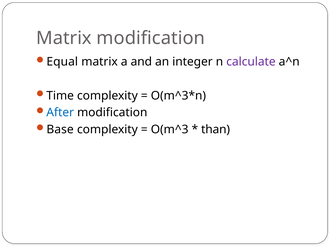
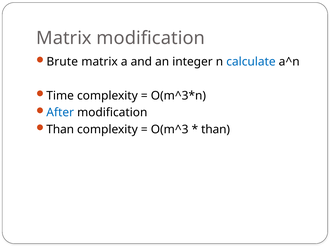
Equal: Equal -> Brute
calculate colour: purple -> blue
Base at (60, 130): Base -> Than
